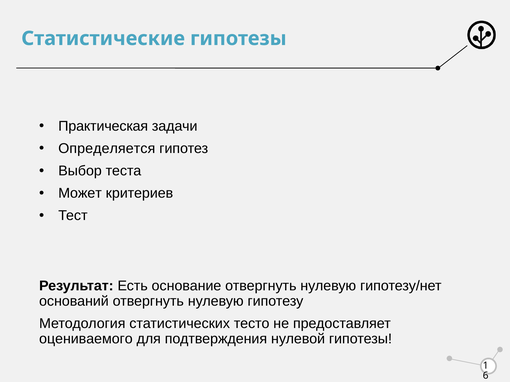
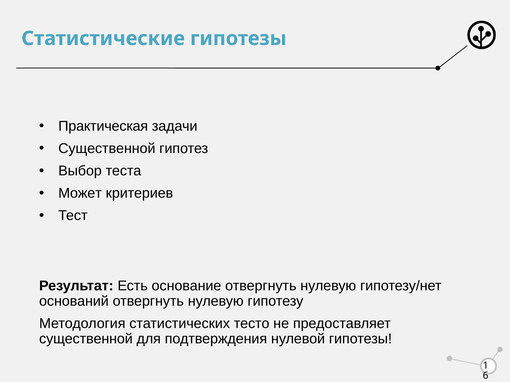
Определяется at (107, 149): Определяется -> Существенной
оцениваемого at (86, 339): оцениваемого -> существенной
